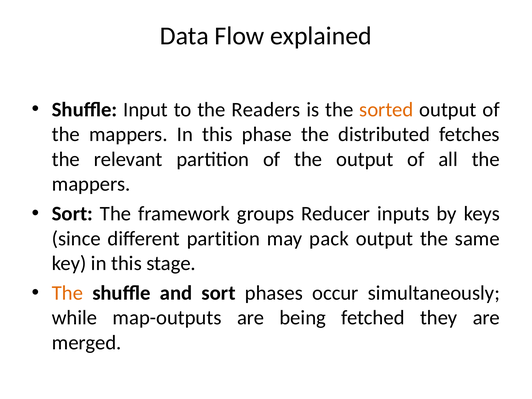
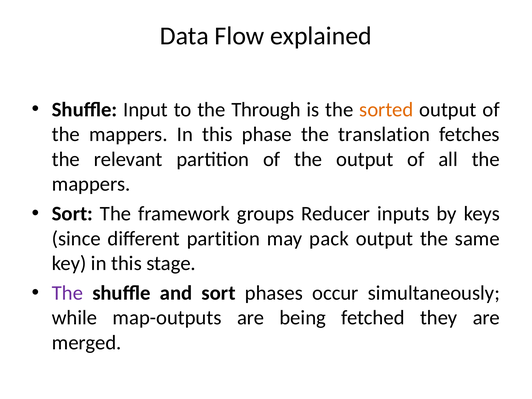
Readers: Readers -> Through
distributed: distributed -> translation
The at (67, 293) colour: orange -> purple
